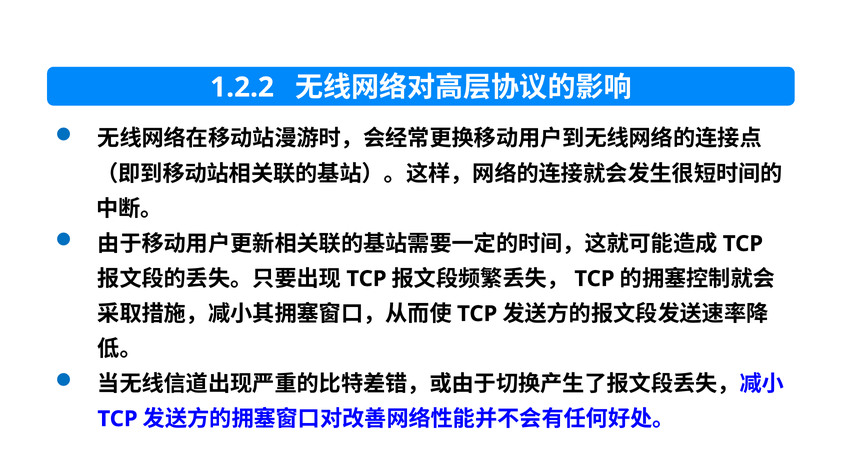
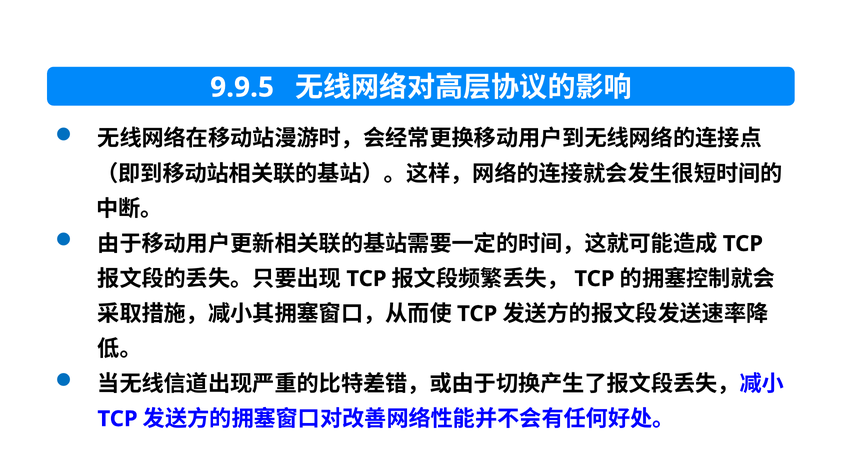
1.2.2: 1.2.2 -> 9.9.5
